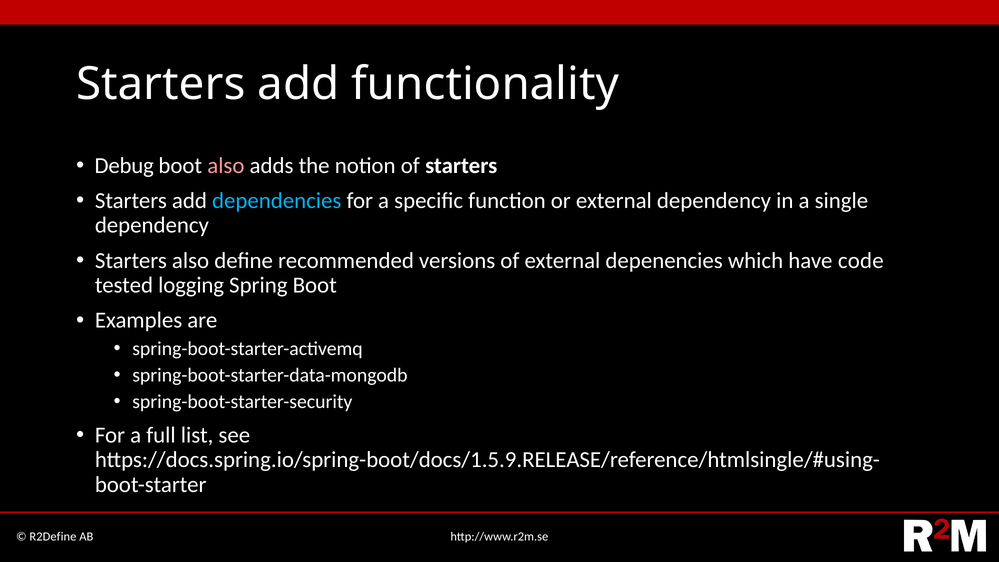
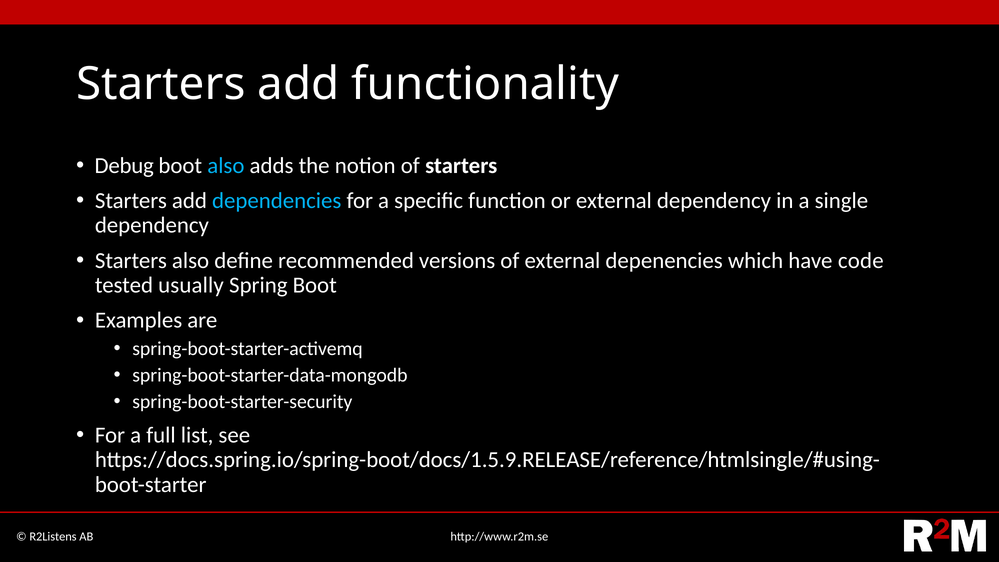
also at (226, 166) colour: pink -> light blue
logging: logging -> usually
R2Define: R2Define -> R2Listens
